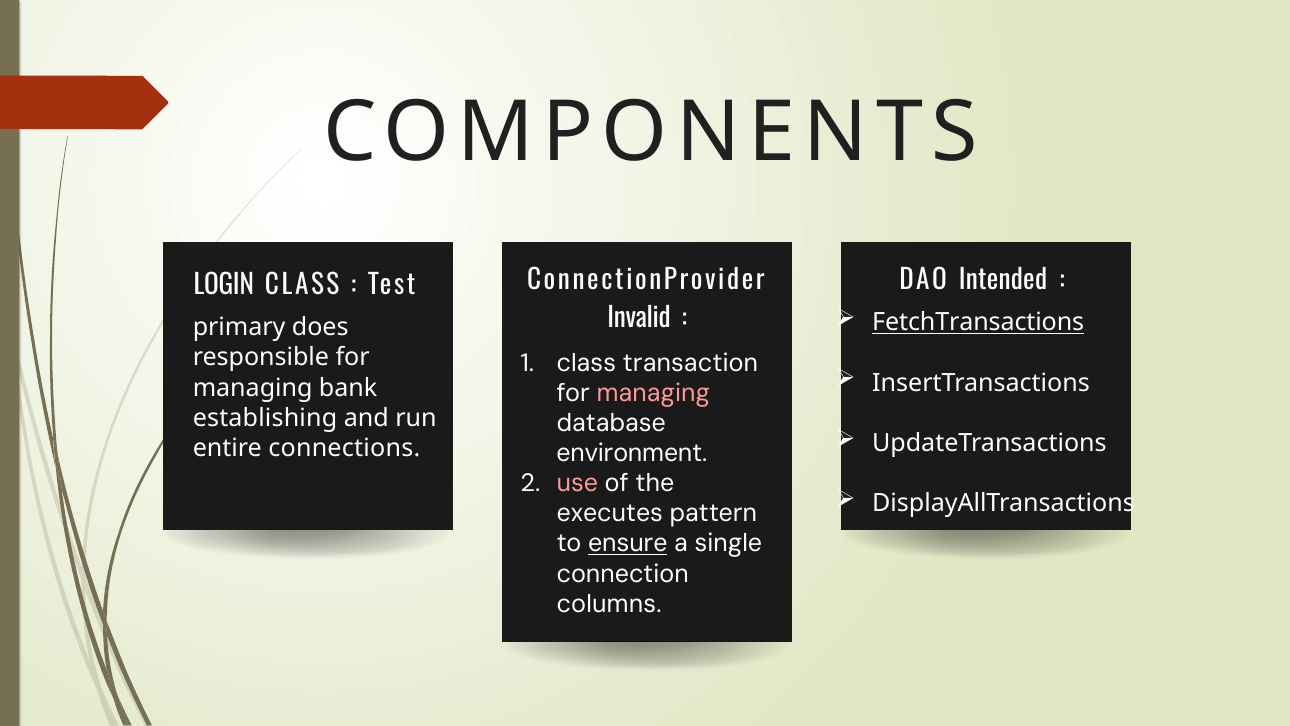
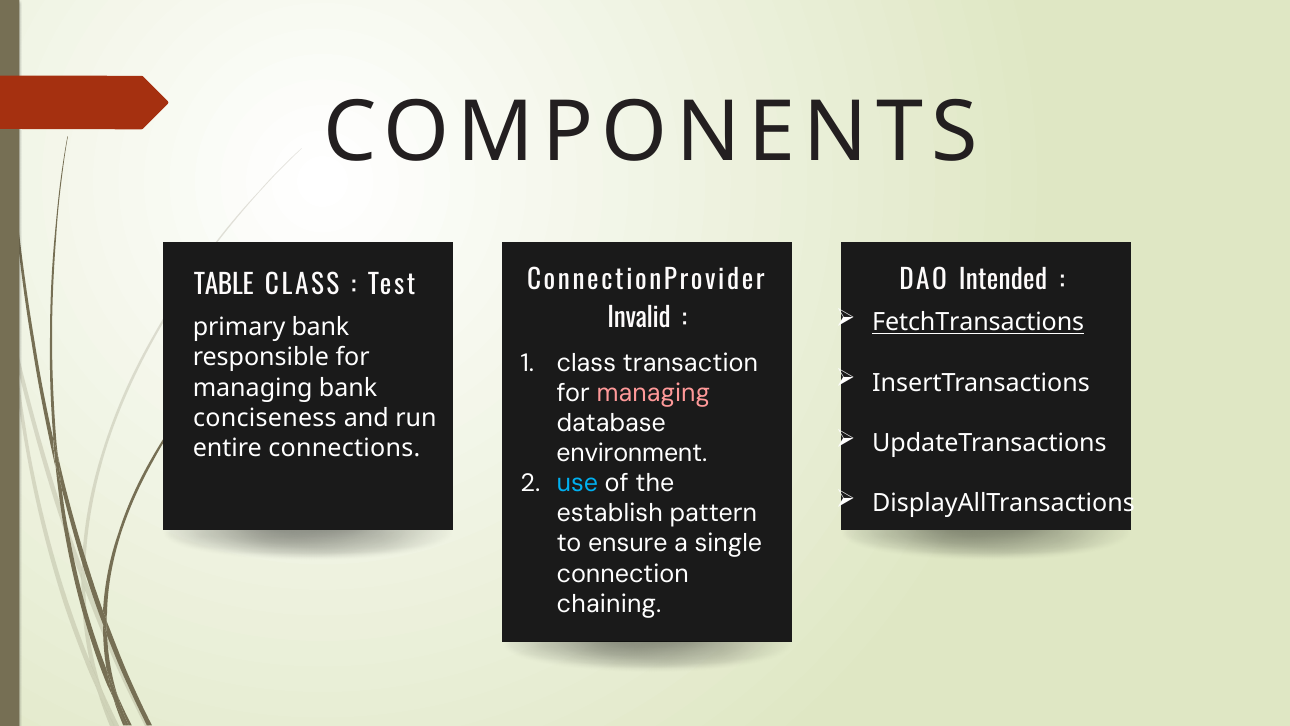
LOGIN: LOGIN -> TABLE
primary does: does -> bank
establishing: establishing -> conciseness
use colour: pink -> light blue
executes: executes -> establish
ensure underline: present -> none
columns: columns -> chaining
